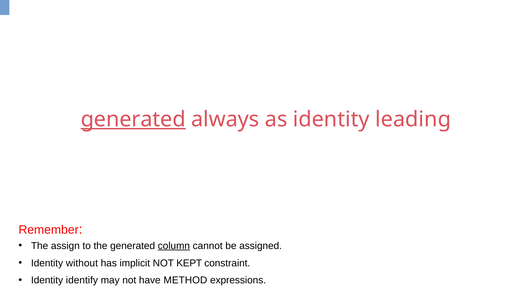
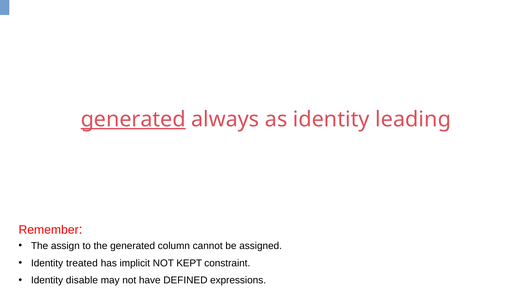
column underline: present -> none
without: without -> treated
identify: identify -> disable
METHOD: METHOD -> DEFINED
